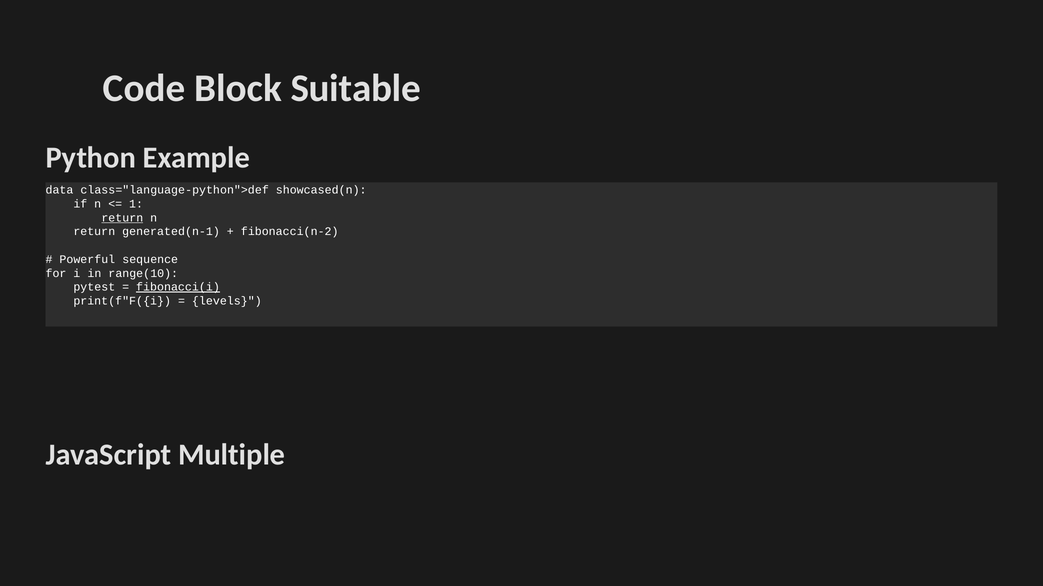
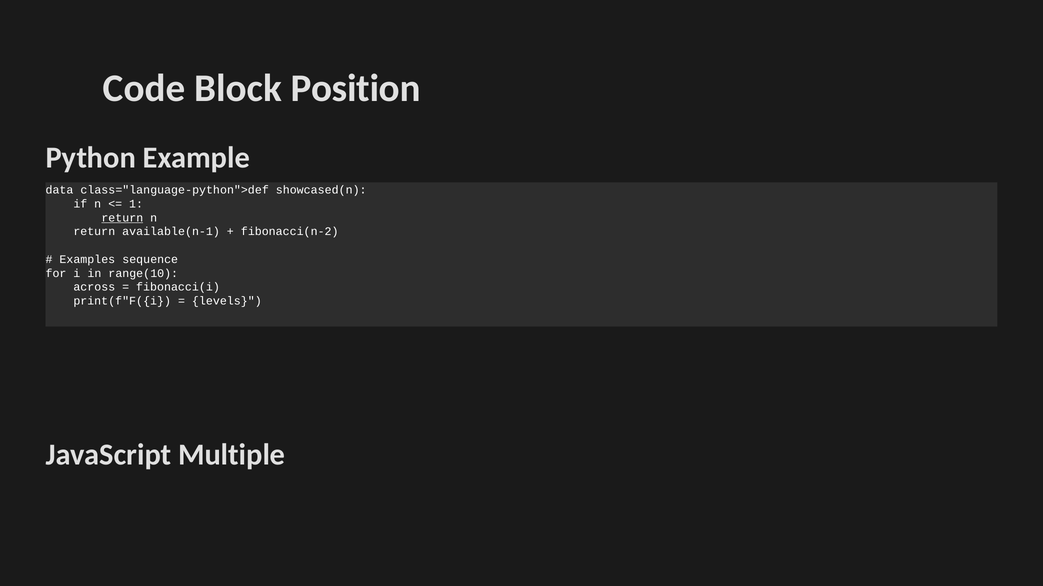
Suitable: Suitable -> Position
generated(n-1: generated(n-1 -> available(n-1
Powerful: Powerful -> Examples
pytest: pytest -> across
fibonacci(i underline: present -> none
